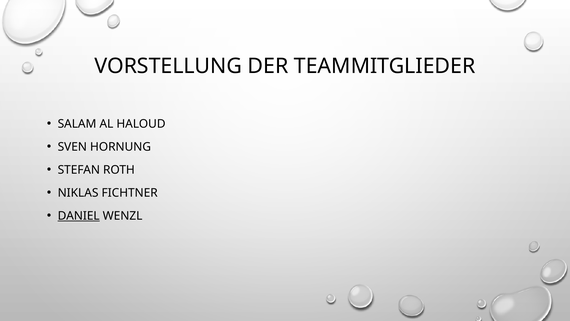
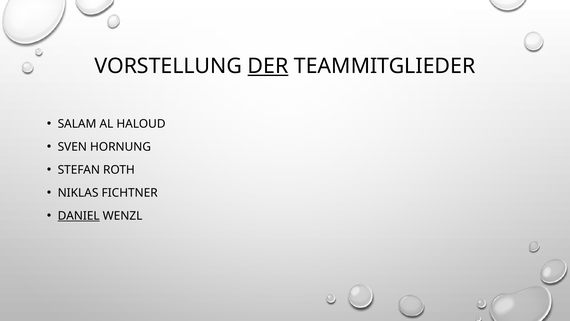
DER underline: none -> present
